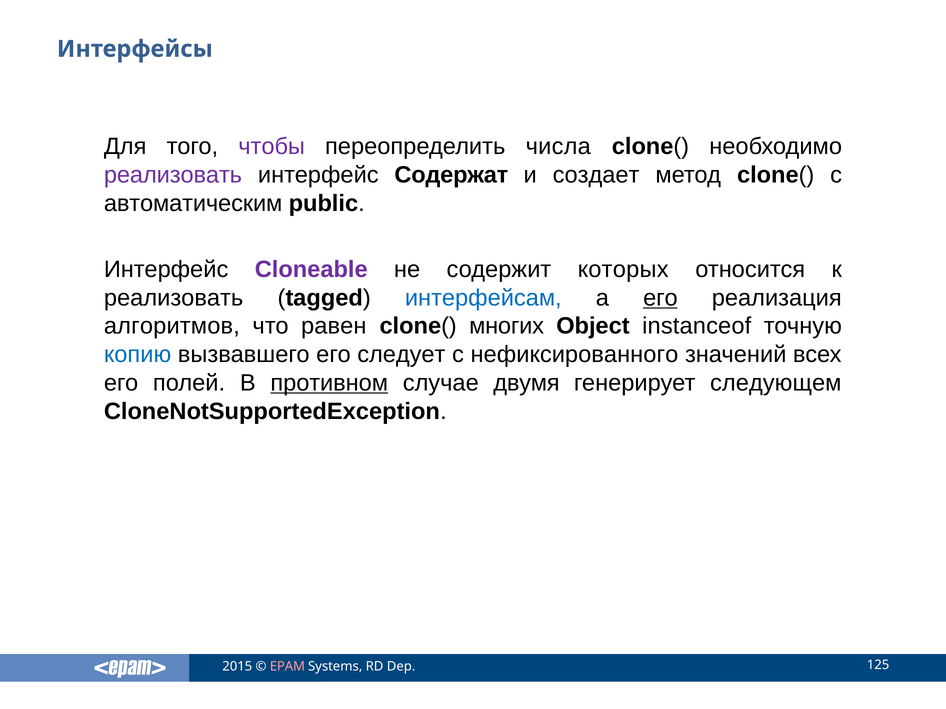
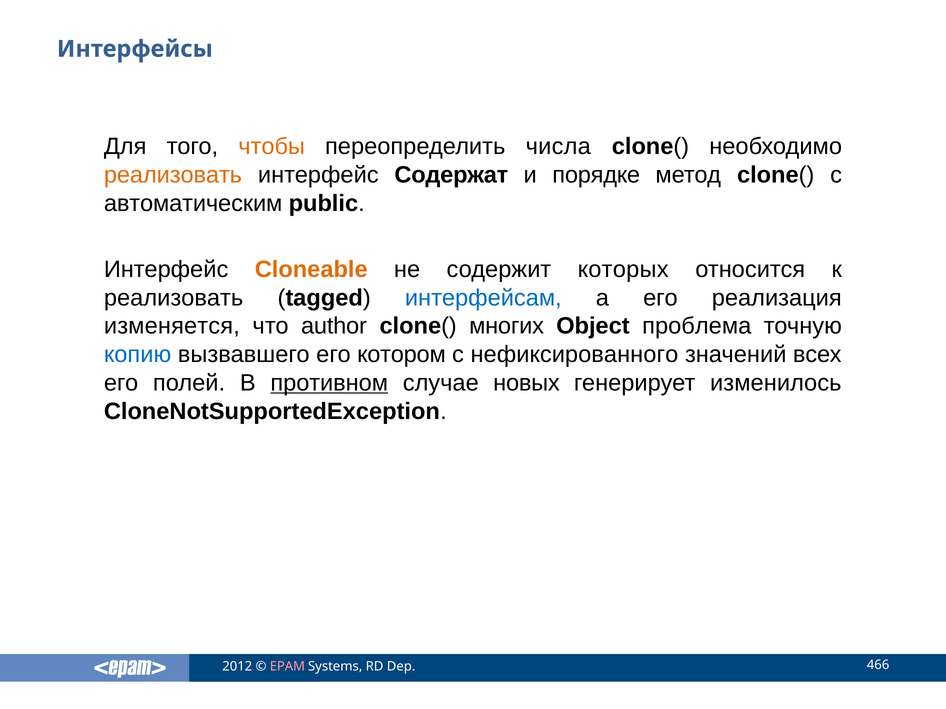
чтобы colour: purple -> orange
реализовать at (173, 175) colour: purple -> orange
создает: создает -> порядке
Cloneable colour: purple -> orange
его at (660, 298) underline: present -> none
алгоритмов: алгоритмов -> изменяется
равен: равен -> author
instanceof: instanceof -> проблема
следует: следует -> котором
двумя: двумя -> новых
следующем: следующем -> изменилось
2015: 2015 -> 2012
125: 125 -> 466
